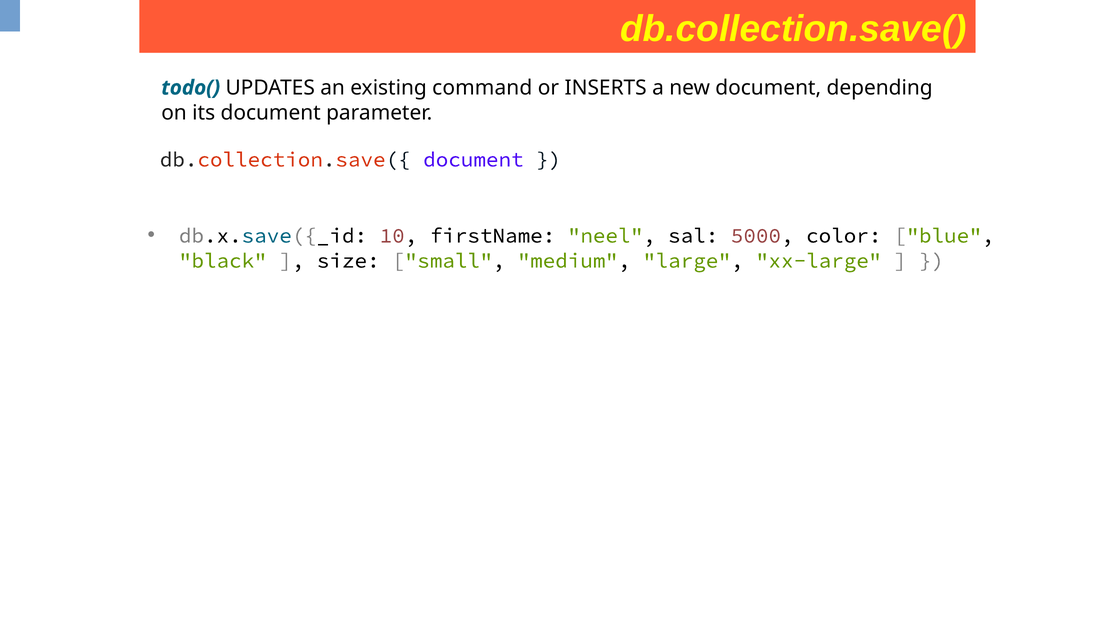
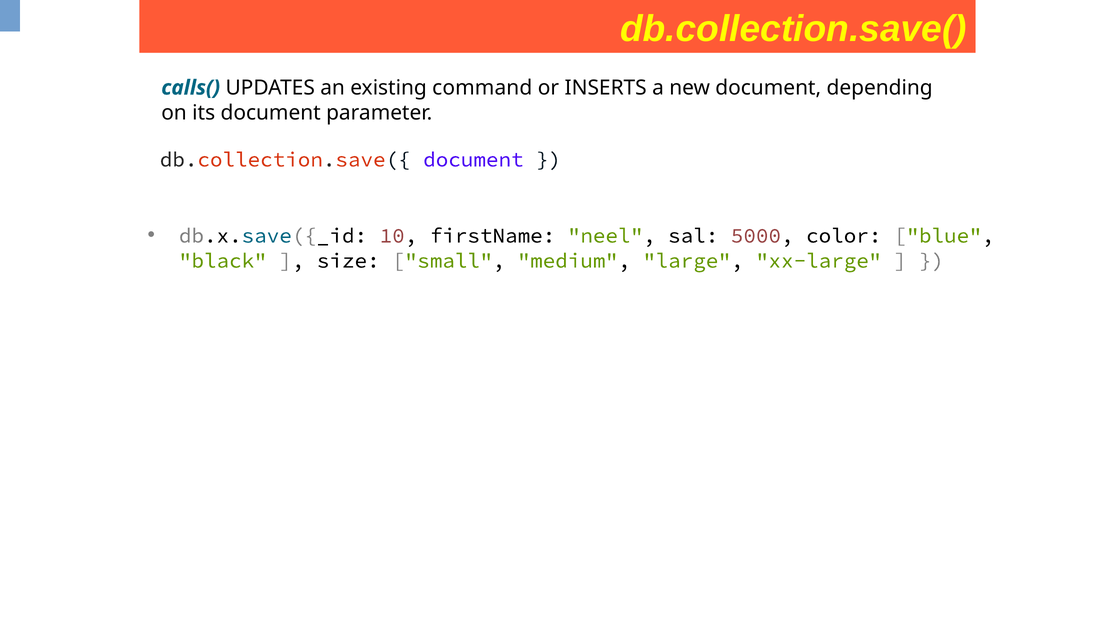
todo(: todo( -> calls(
